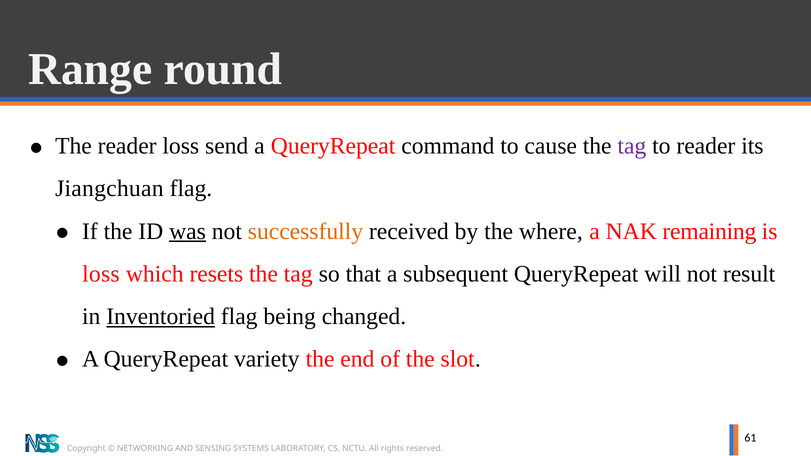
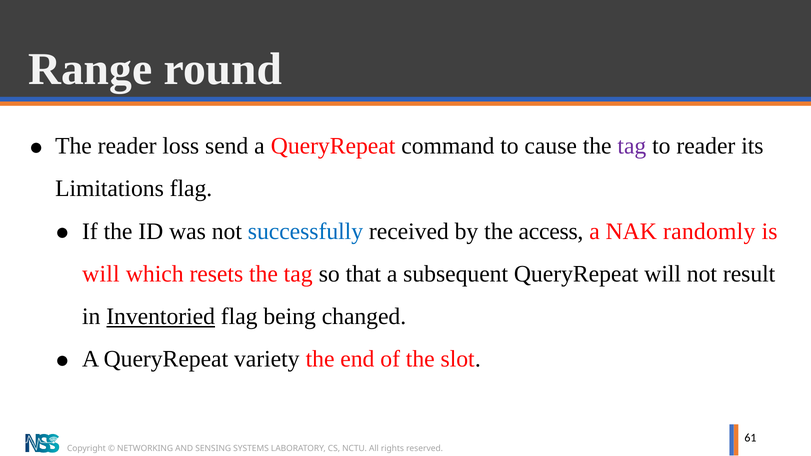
Jiangchuan: Jiangchuan -> Limitations
was underline: present -> none
successfully colour: orange -> blue
where: where -> access
remaining: remaining -> randomly
loss at (101, 274): loss -> will
